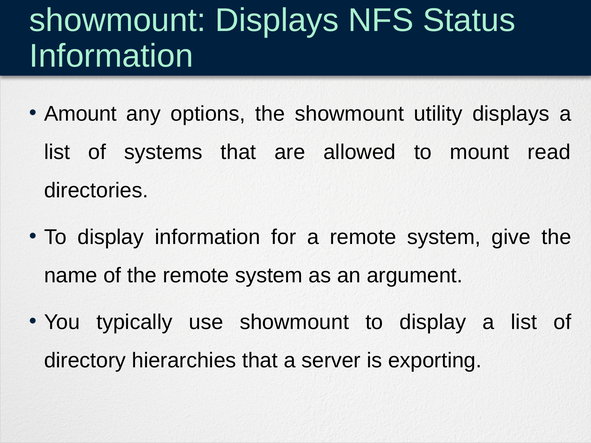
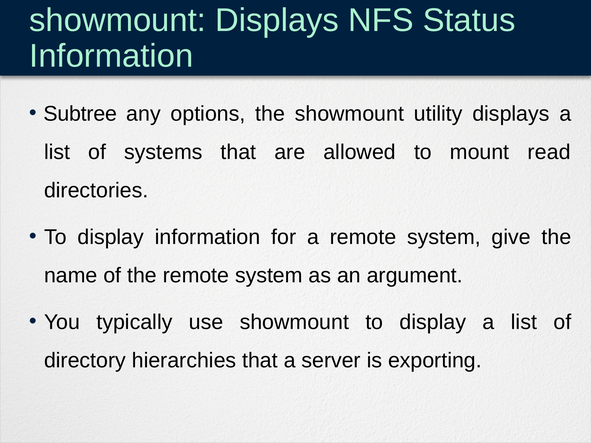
Amount: Amount -> Subtree
